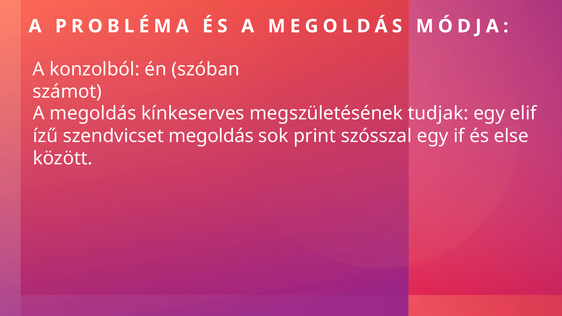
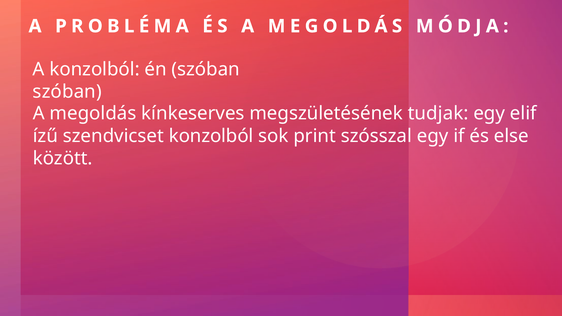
számot at (67, 92): számot -> szóban
szendvicset megoldás: megoldás -> konzolból
